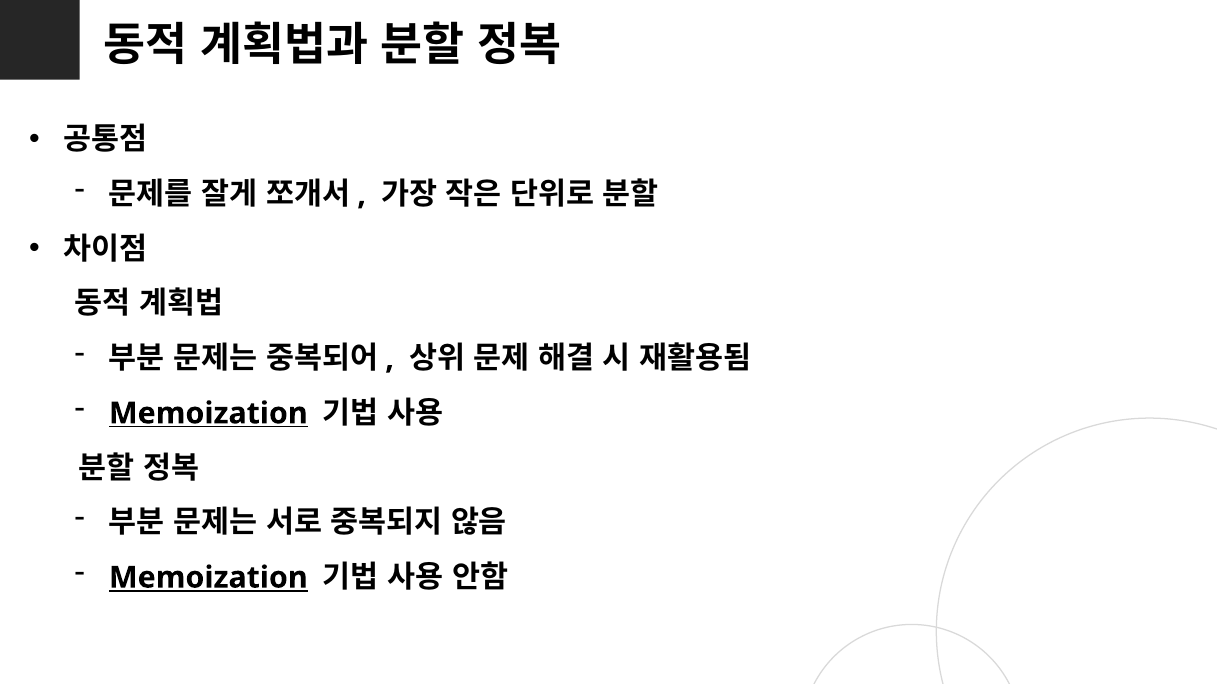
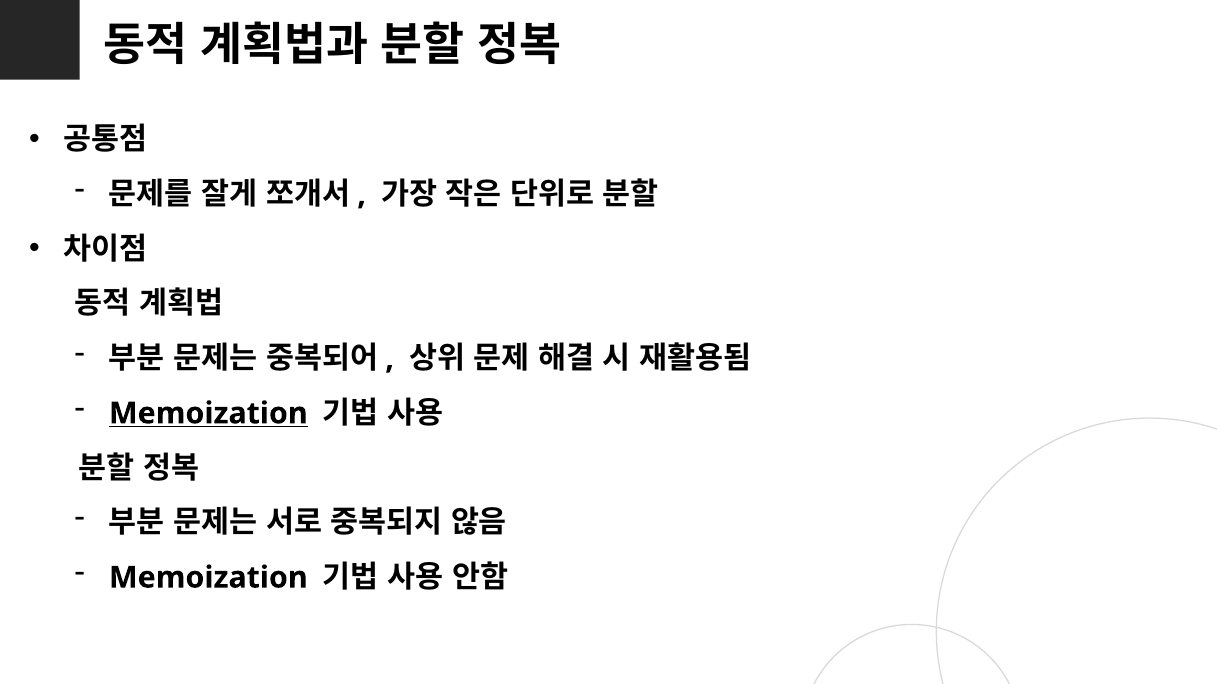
Memoization at (208, 578) underline: present -> none
